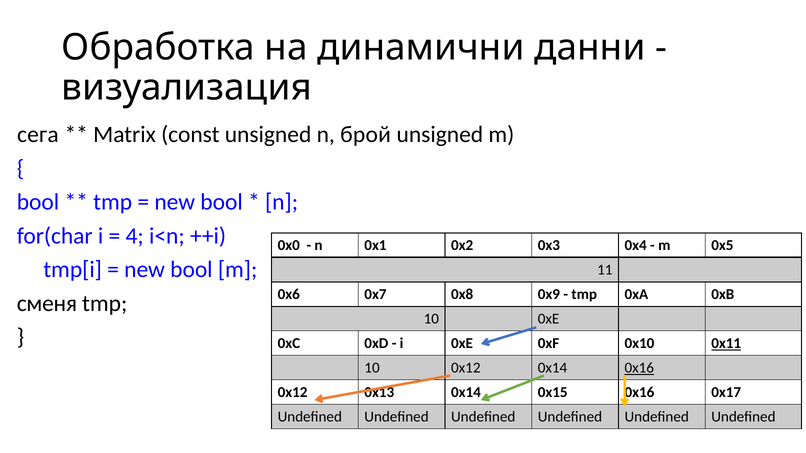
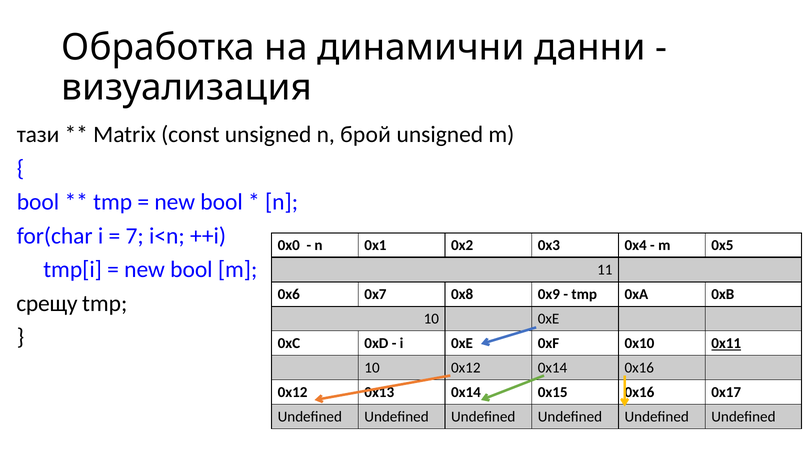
сега: сега -> тази
4: 4 -> 7
сменя: сменя -> срещу
0x16 at (639, 368) underline: present -> none
